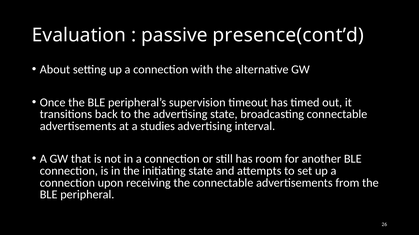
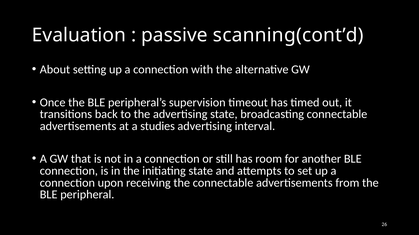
presence(cont’d: presence(cont’d -> scanning(cont’d
